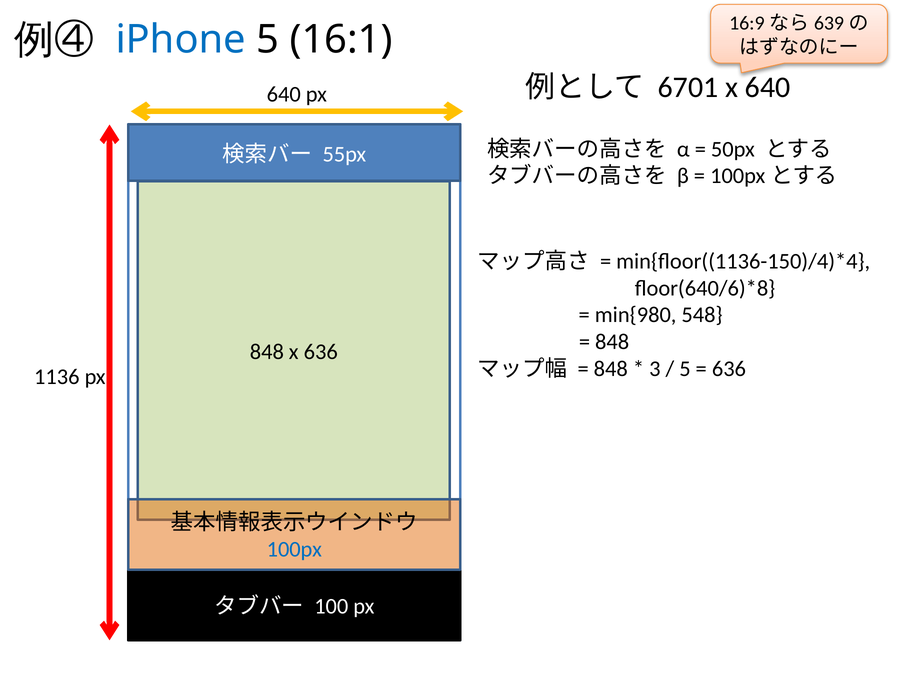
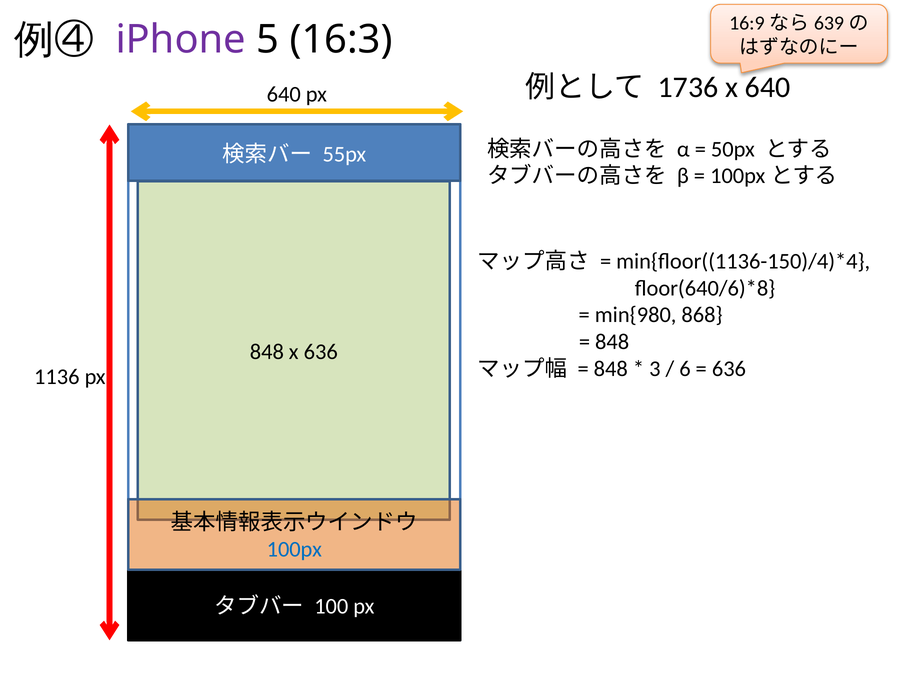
iPhone colour: blue -> purple
16:1: 16:1 -> 16:3
6701: 6701 -> 1736
548: 548 -> 868
5 at (685, 369): 5 -> 6
